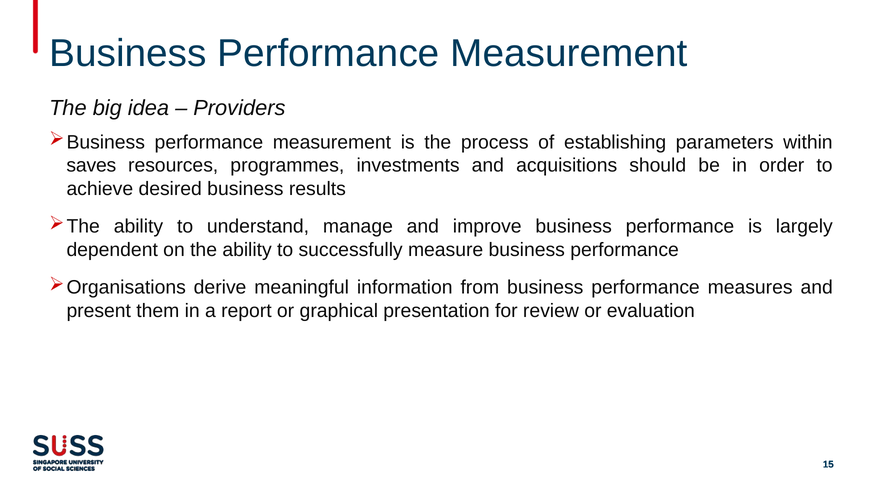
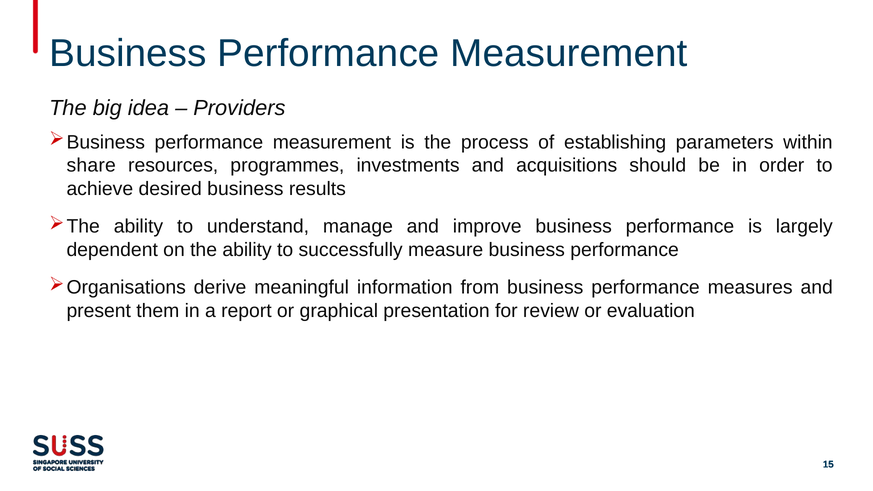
saves: saves -> share
